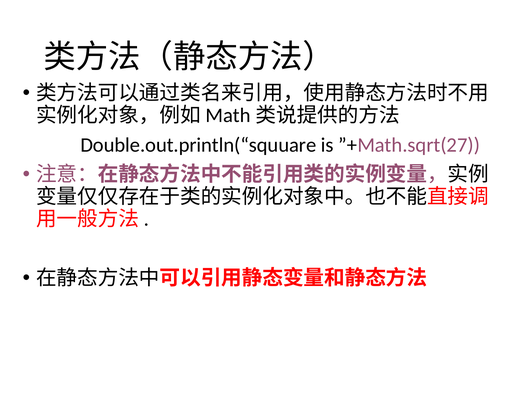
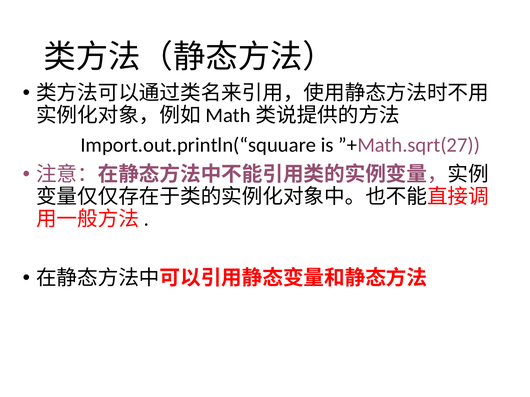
Double.out.println(“squuare: Double.out.println(“squuare -> Import.out.println(“squuare
